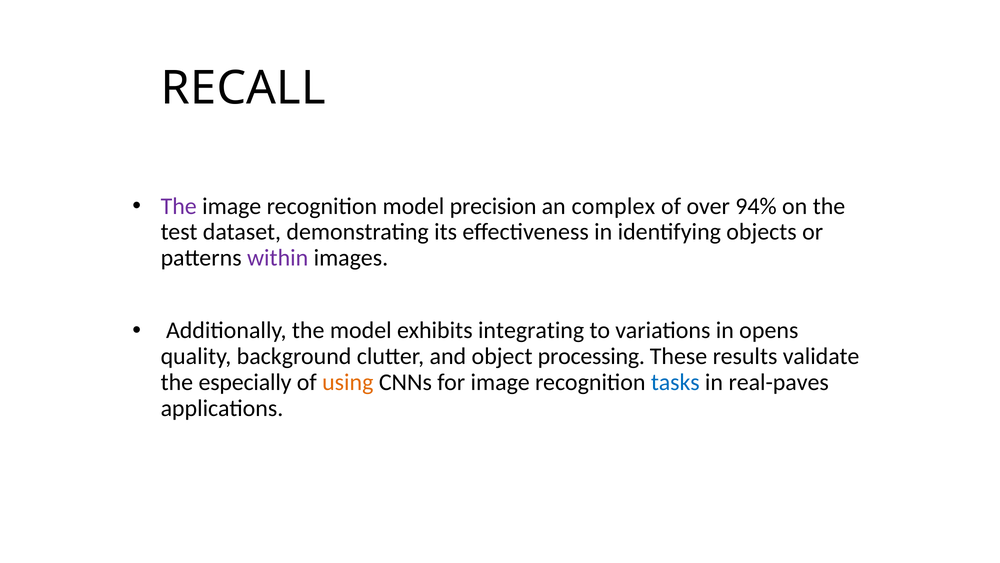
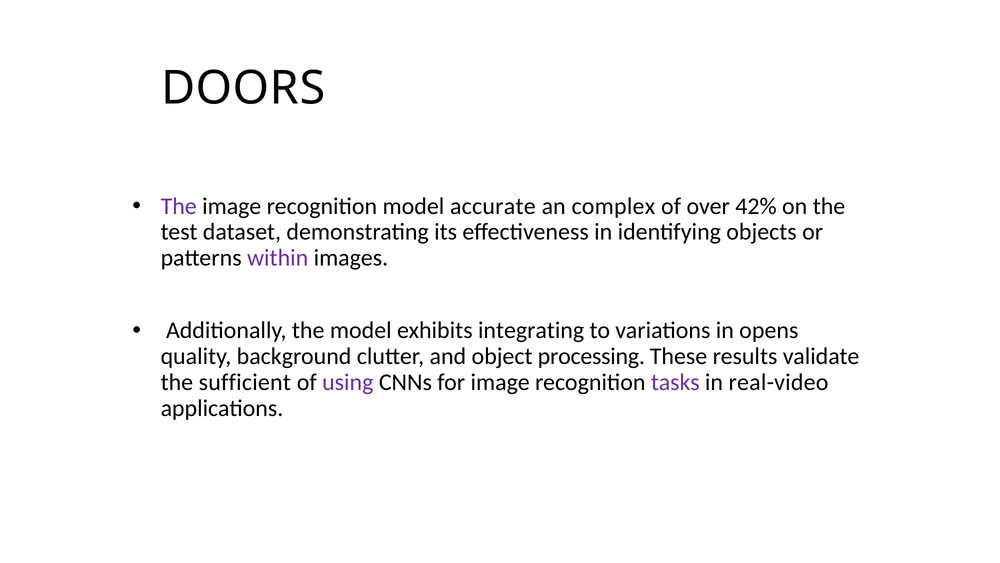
RECALL: RECALL -> DOORS
precision: precision -> accurate
94%: 94% -> 42%
especially: especially -> sufficient
using colour: orange -> purple
tasks colour: blue -> purple
real-paves: real-paves -> real-video
